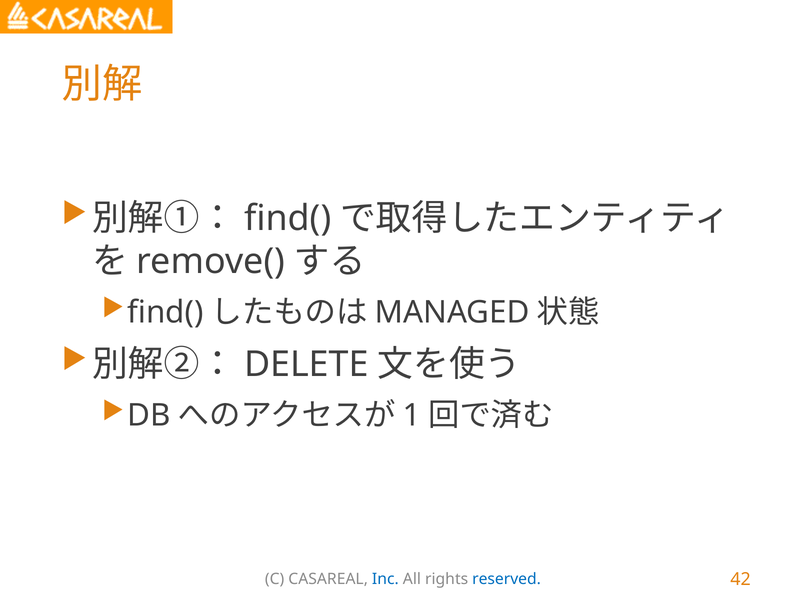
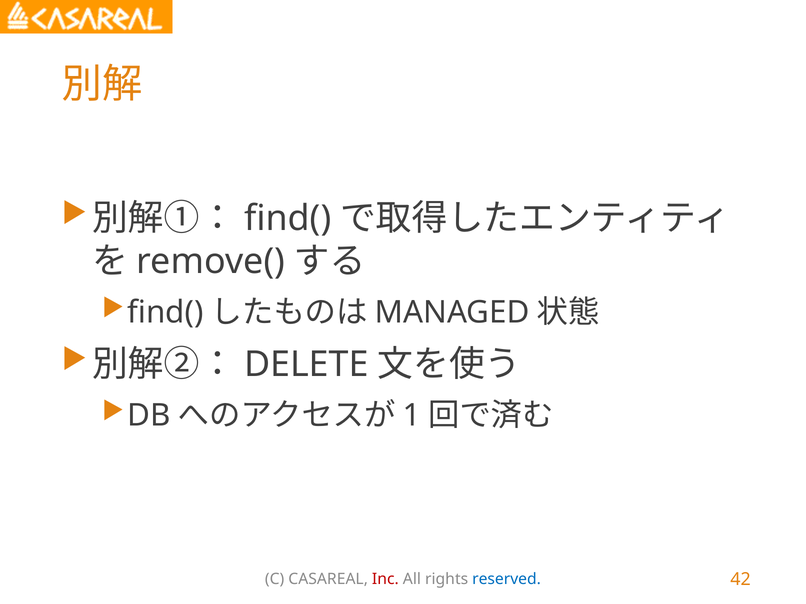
Inc colour: blue -> red
